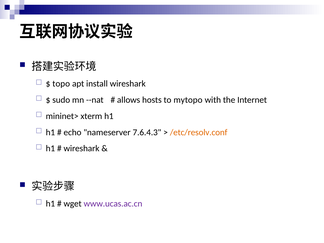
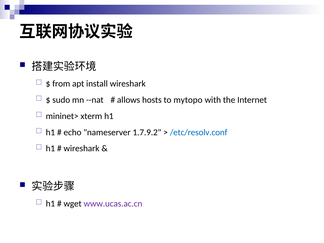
topo: topo -> from
7.6.4.3: 7.6.4.3 -> 1.7.9.2
/etc/resolv.conf colour: orange -> blue
